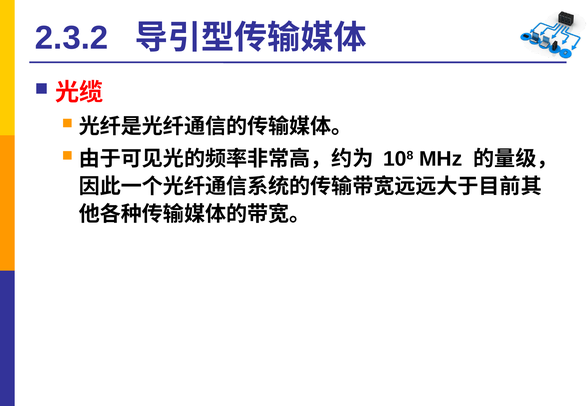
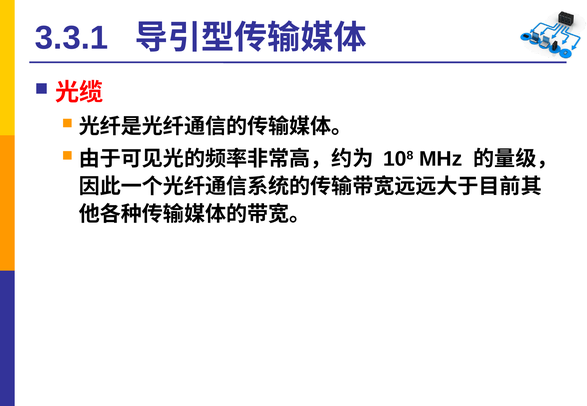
2.3.2: 2.3.2 -> 3.3.1
